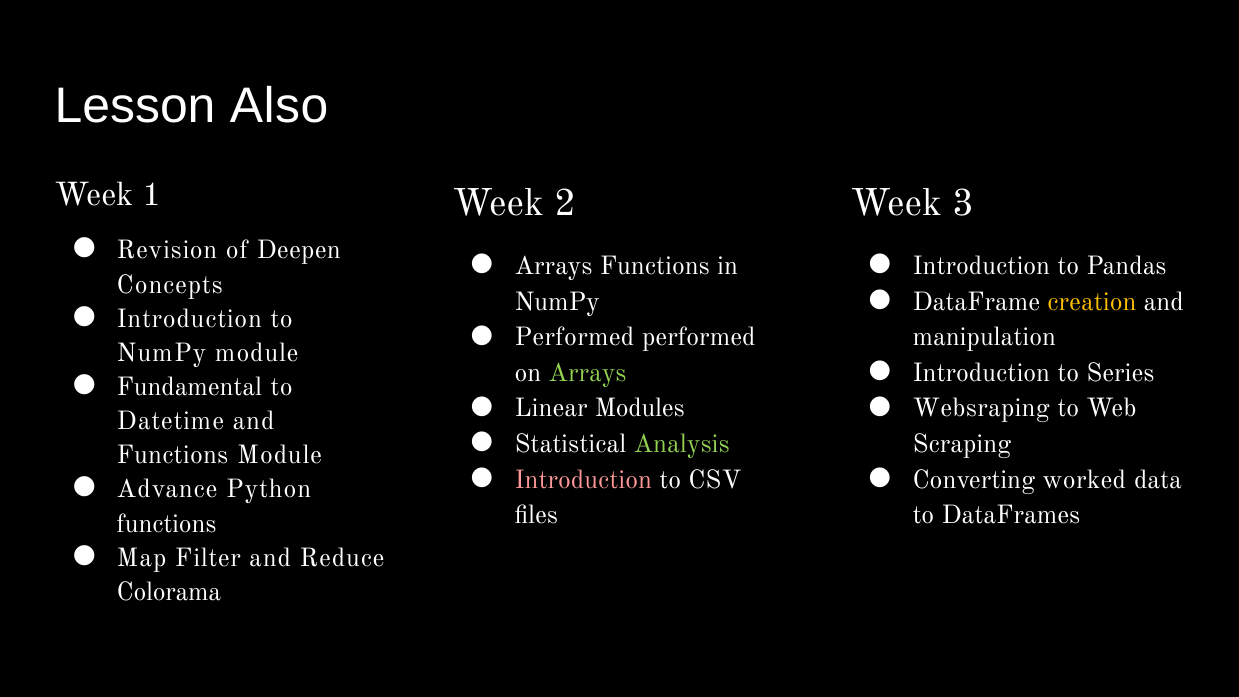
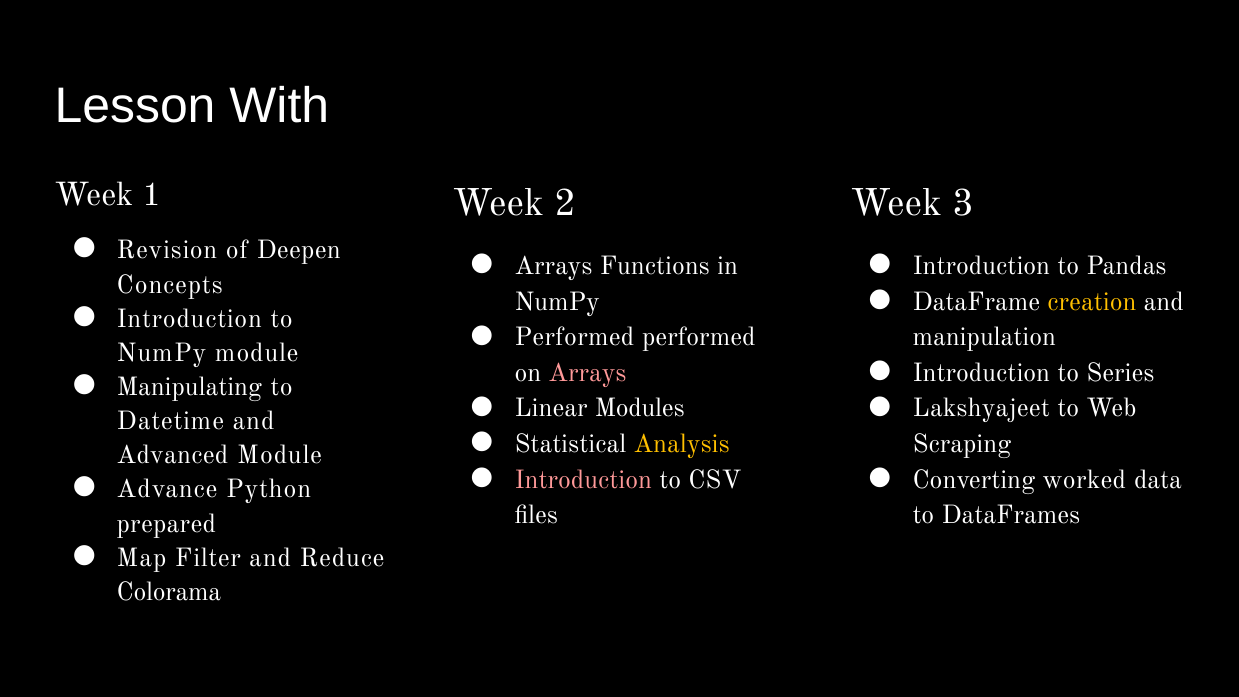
Also: Also -> With
Arrays at (587, 373) colour: light green -> pink
Fundamental: Fundamental -> Manipulating
Websraping: Websraping -> Lakshyajeet
Analysis colour: light green -> yellow
Functions at (172, 455): Functions -> Advanced
functions at (167, 524): functions -> prepared
